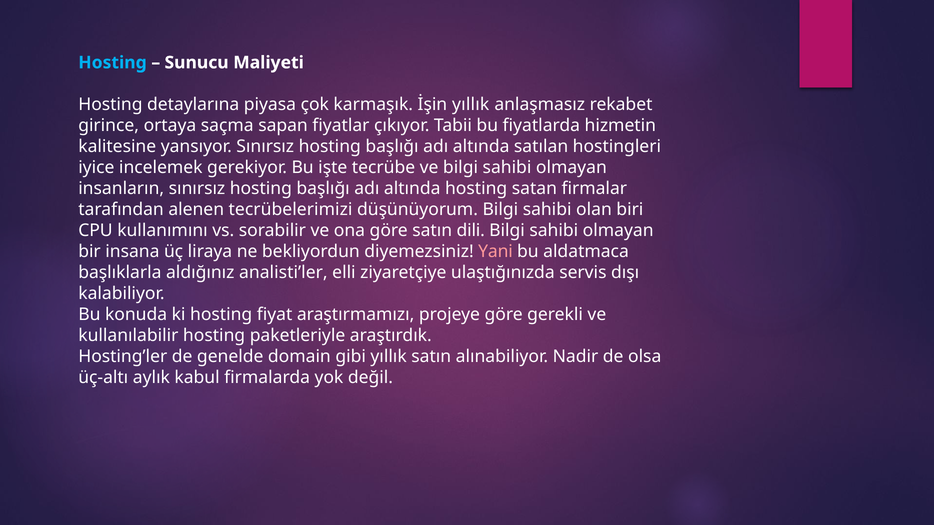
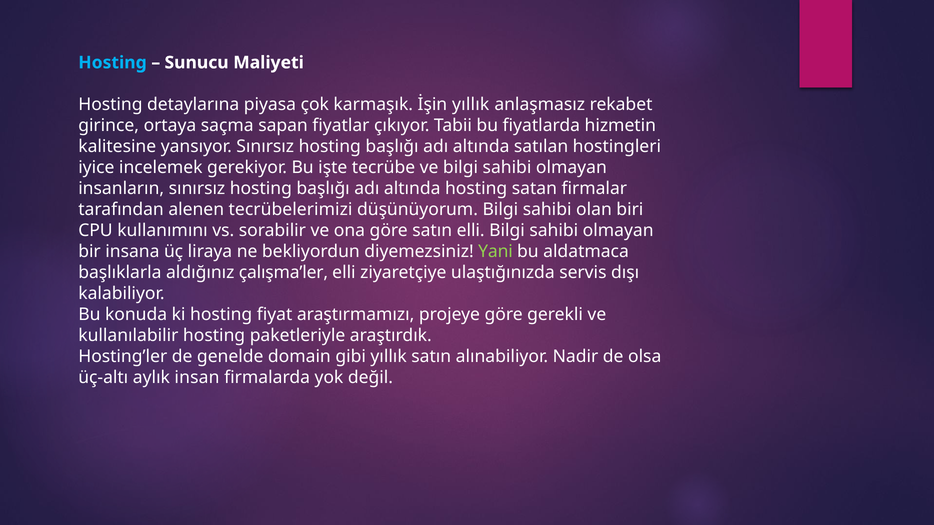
satın dili: dili -> elli
Yani colour: pink -> light green
analisti’ler: analisti’ler -> çalışma’ler
kabul: kabul -> insan
